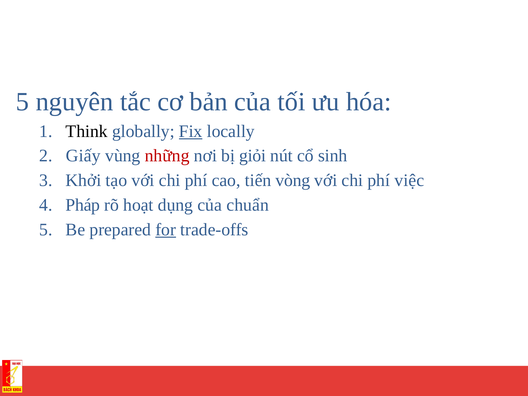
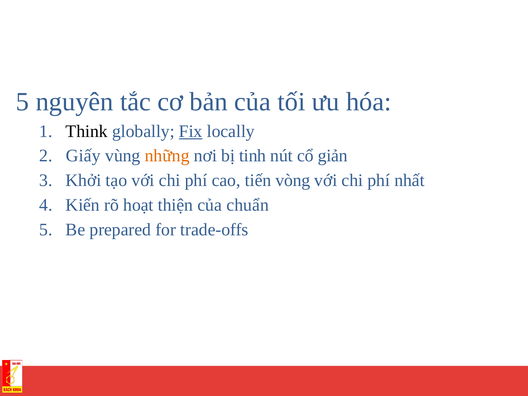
những colour: red -> orange
giỏi: giỏi -> tinh
sinh: sinh -> giản
việc: việc -> nhất
Pháp: Pháp -> Kiến
dụng: dụng -> thiện
for underline: present -> none
